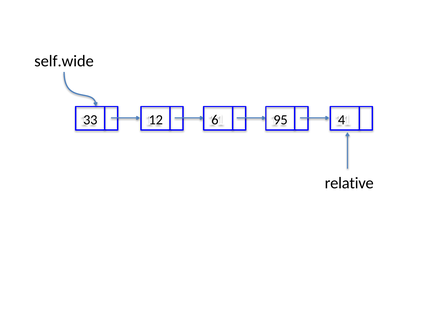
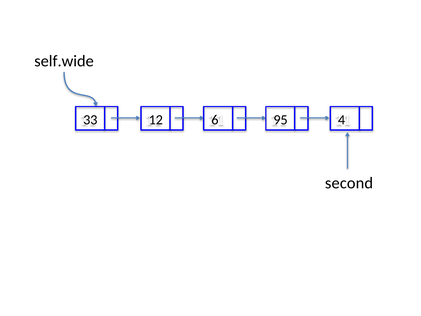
relative: relative -> second
